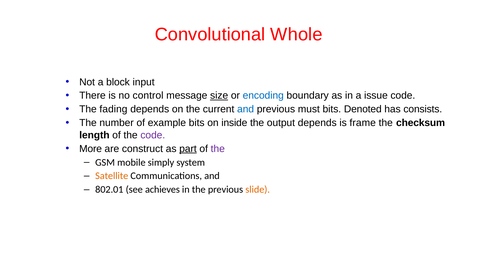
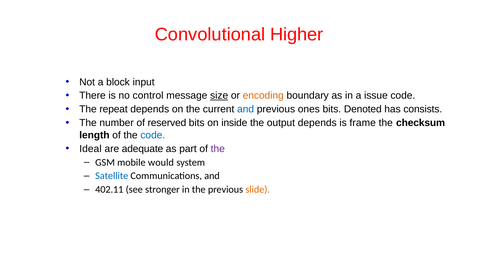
Whole: Whole -> Higher
encoding colour: blue -> orange
fading: fading -> repeat
must: must -> ones
example: example -> reserved
code at (153, 135) colour: purple -> blue
More: More -> Ideal
construct: construct -> adequate
part underline: present -> none
simply: simply -> would
Satellite colour: orange -> blue
802.01: 802.01 -> 402.11
achieves: achieves -> stronger
